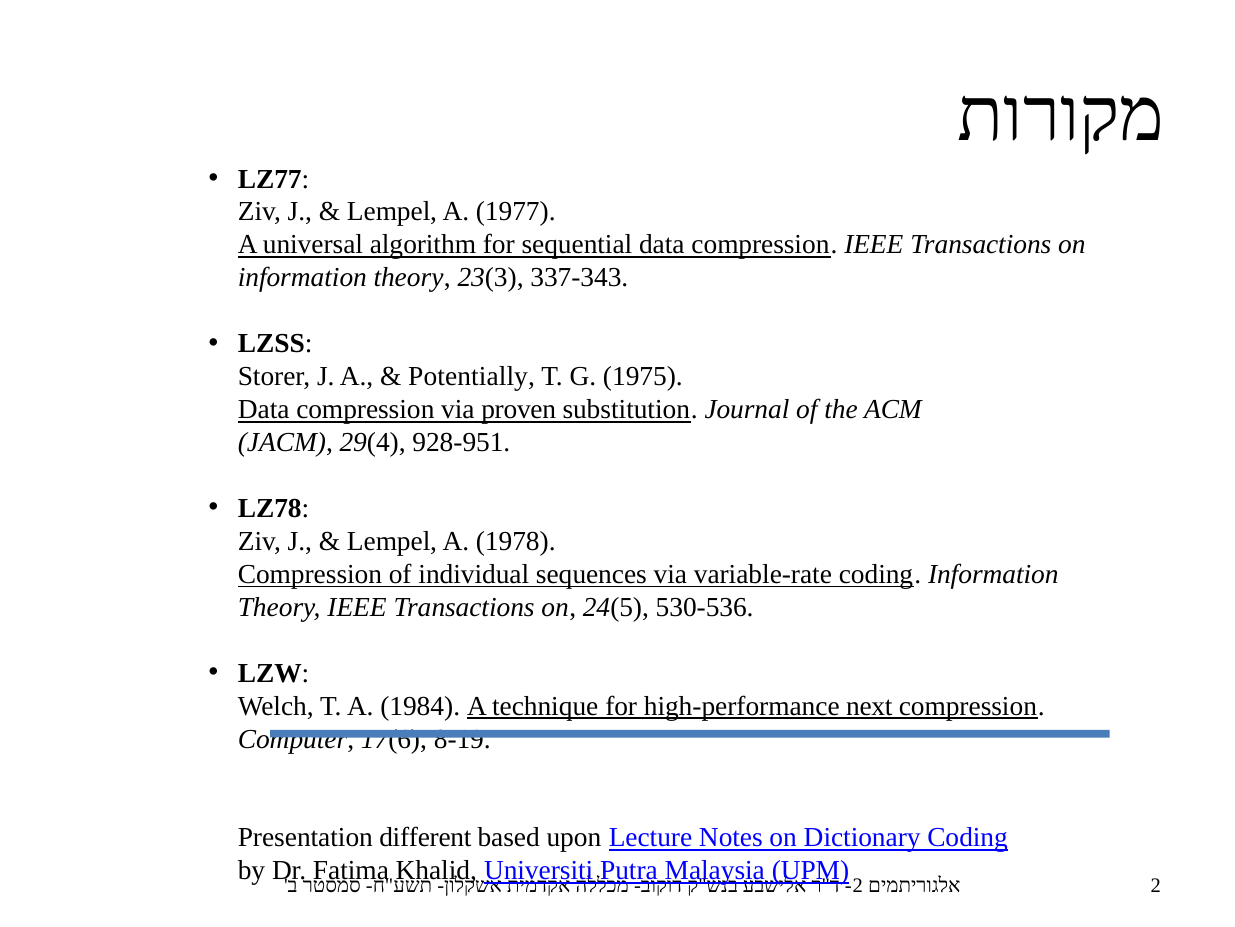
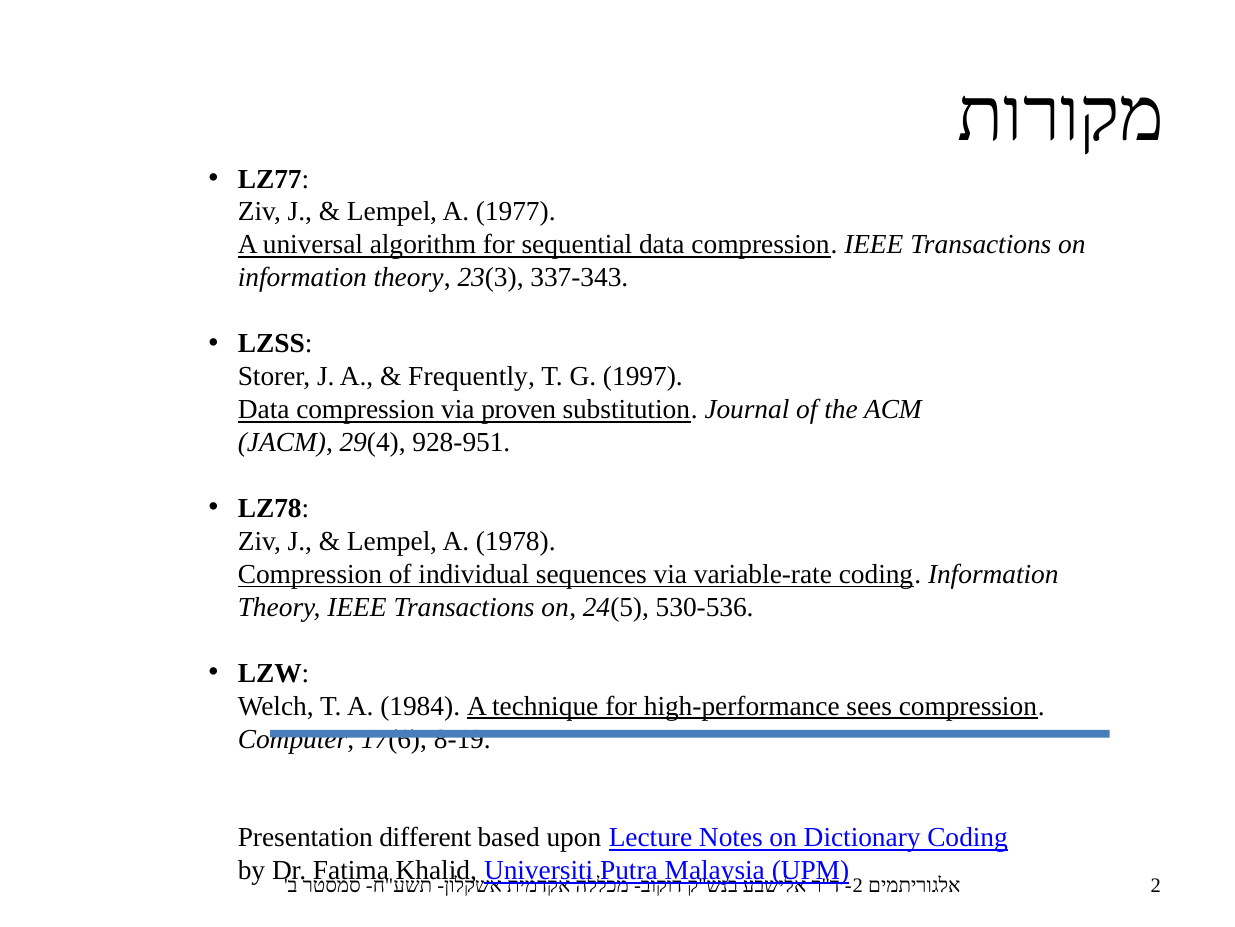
Potentially: Potentially -> Frequently
1975: 1975 -> 1997
next: next -> sees
